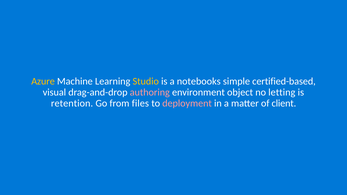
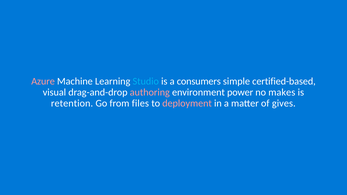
Azure colour: yellow -> pink
Studio colour: yellow -> light blue
notebooks: notebooks -> consumers
object: object -> power
letting: letting -> makes
client: client -> gives
